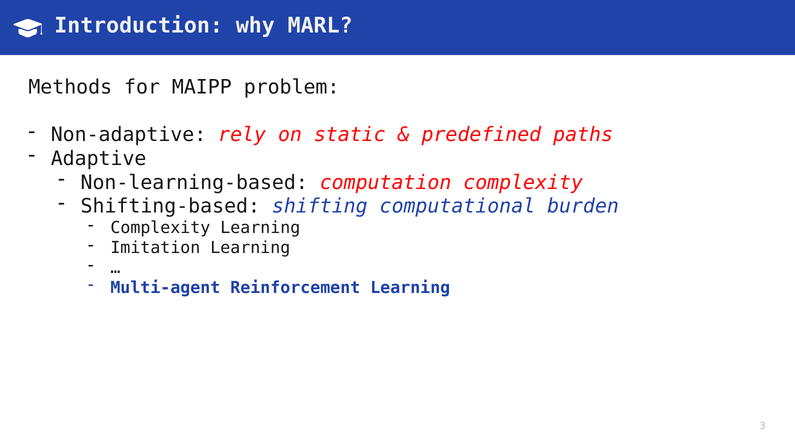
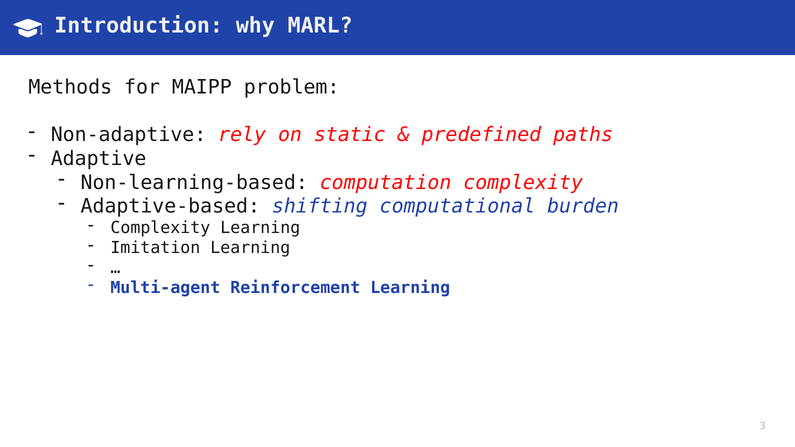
Shifting-based: Shifting-based -> Adaptive-based
